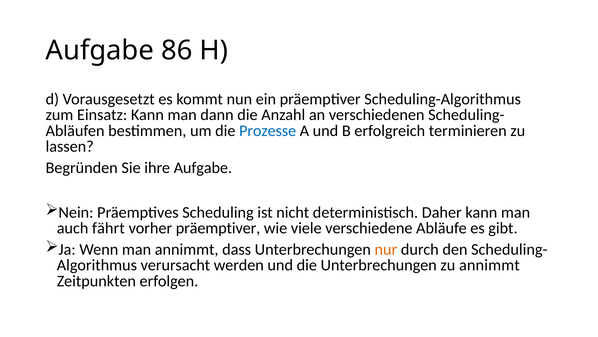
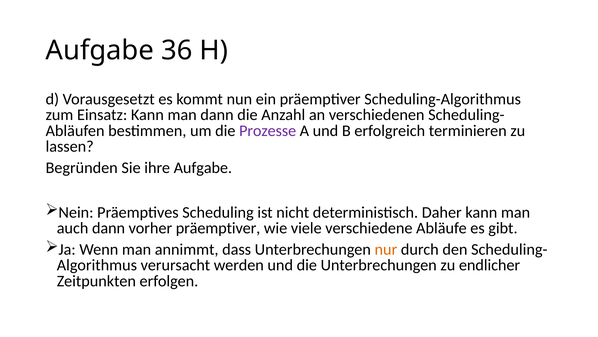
86: 86 -> 36
Prozesse colour: blue -> purple
auch fährt: fährt -> dann
zu annimmt: annimmt -> endlicher
